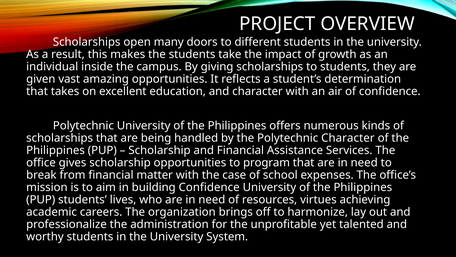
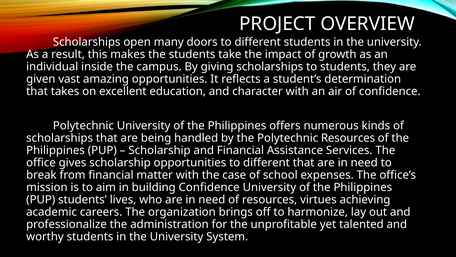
Polytechnic Character: Character -> Resources
opportunities to program: program -> different
